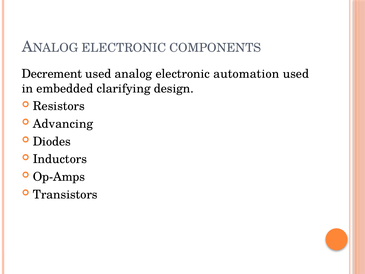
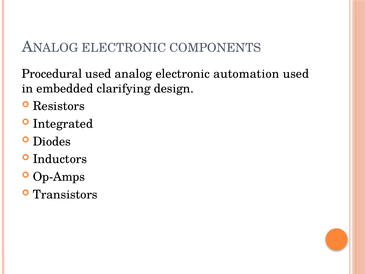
Decrement: Decrement -> Procedural
Advancing: Advancing -> Integrated
